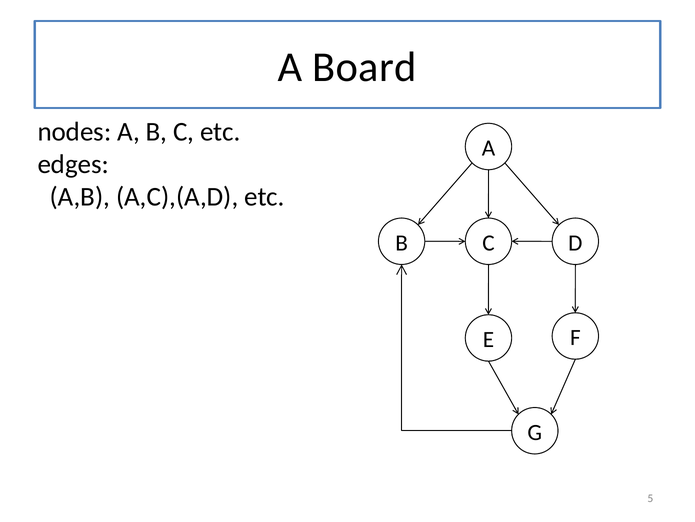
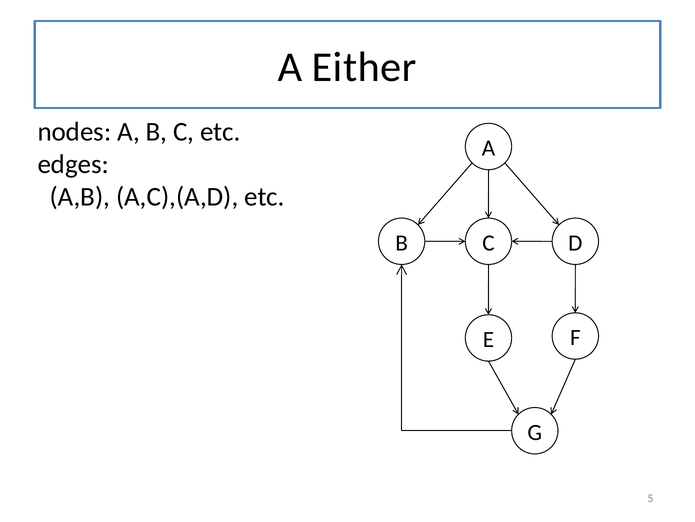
Board: Board -> Either
